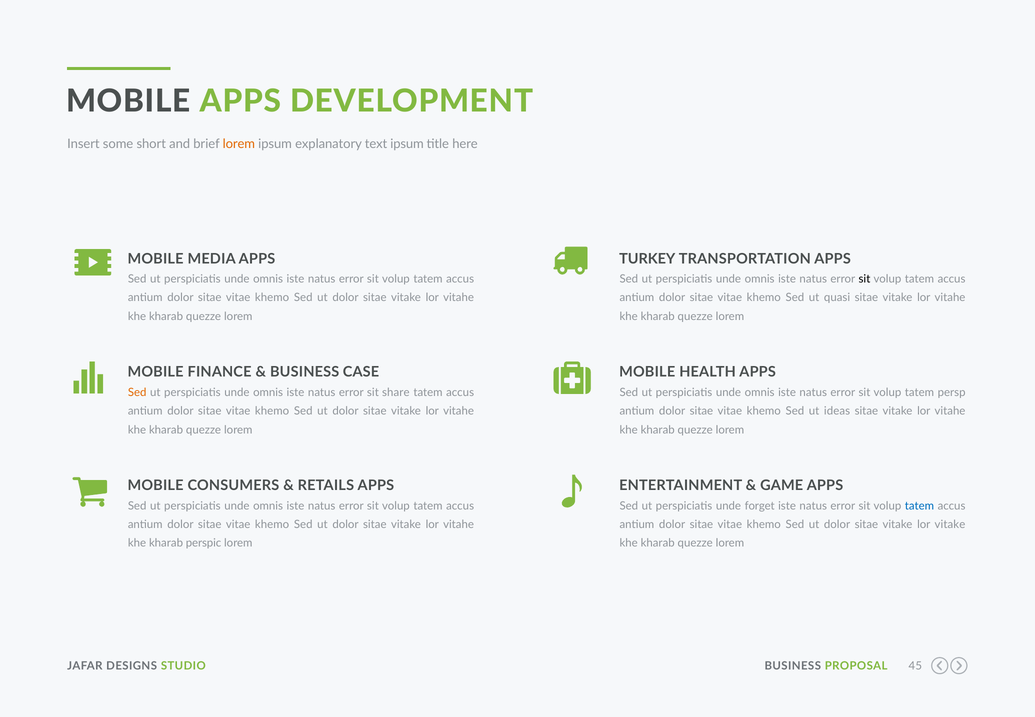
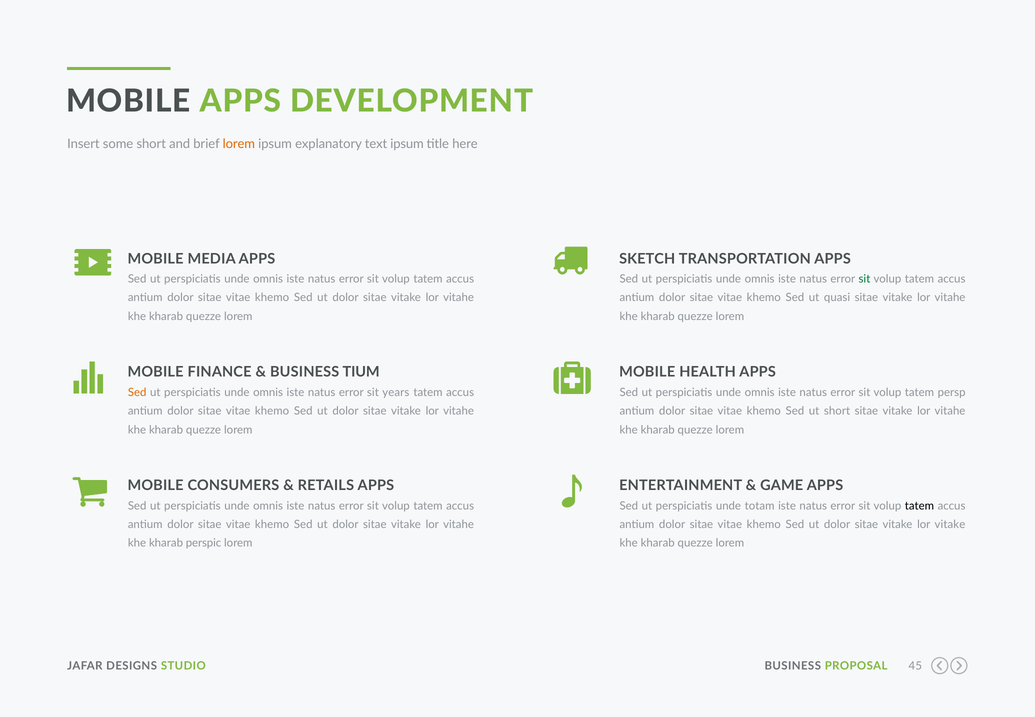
TURKEY: TURKEY -> SKETCH
sit at (864, 279) colour: black -> green
CASE: CASE -> TIUM
share: share -> years
ut ideas: ideas -> short
forget: forget -> totam
tatem at (919, 505) colour: blue -> black
